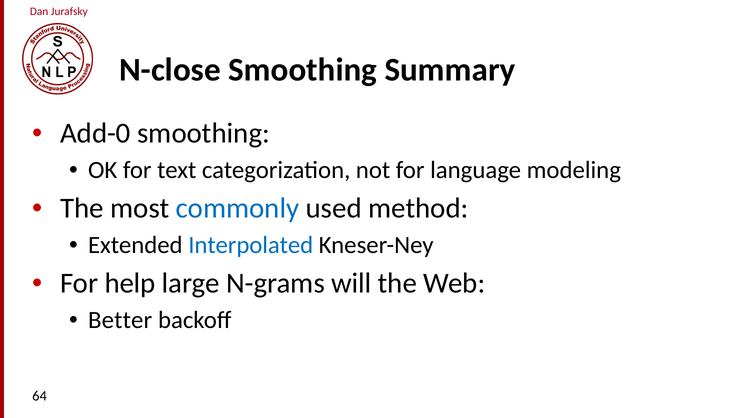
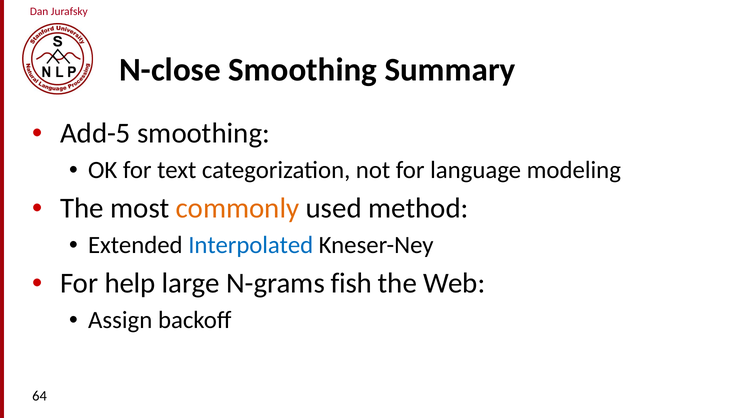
Add-0: Add-0 -> Add-5
commonly colour: blue -> orange
will: will -> fish
Better: Better -> Assign
